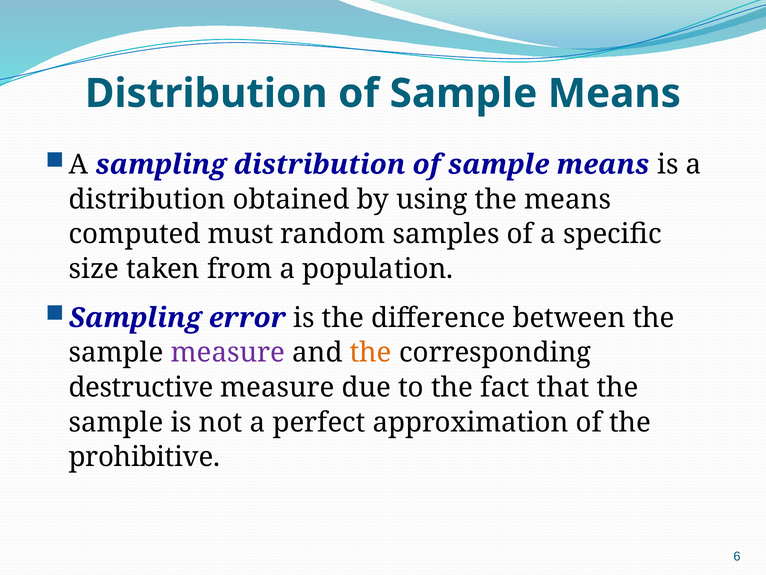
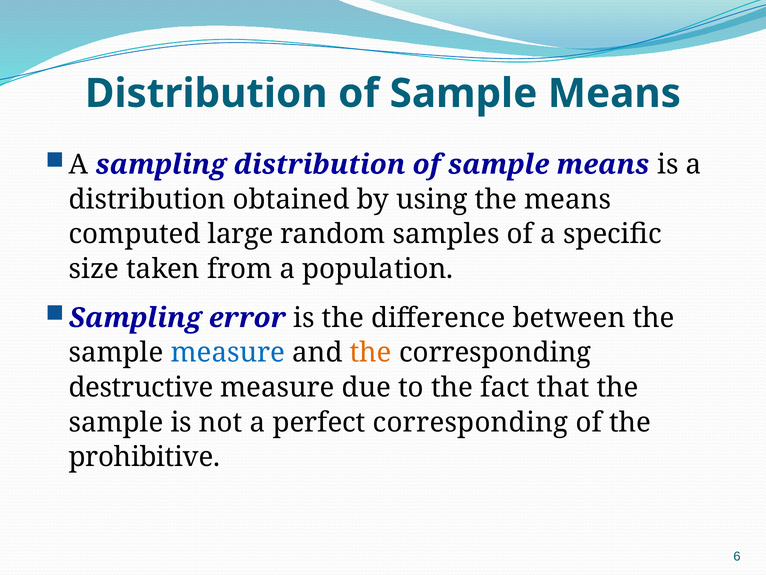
must: must -> large
measure at (228, 352) colour: purple -> blue
perfect approximation: approximation -> corresponding
